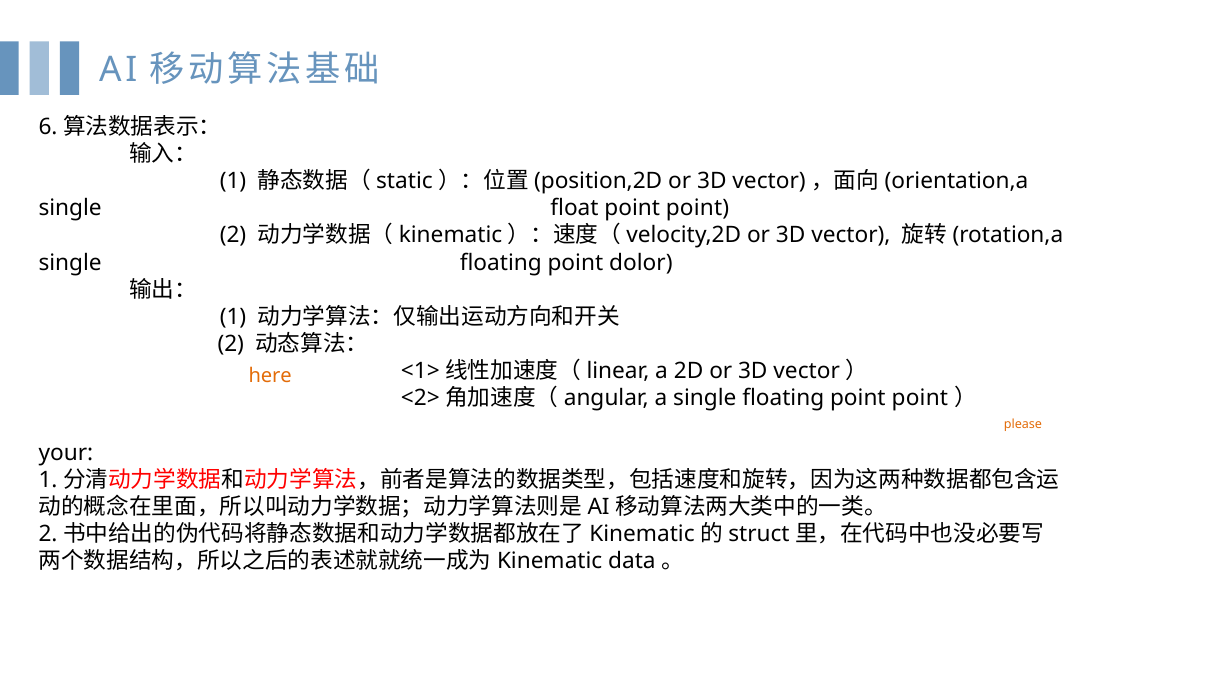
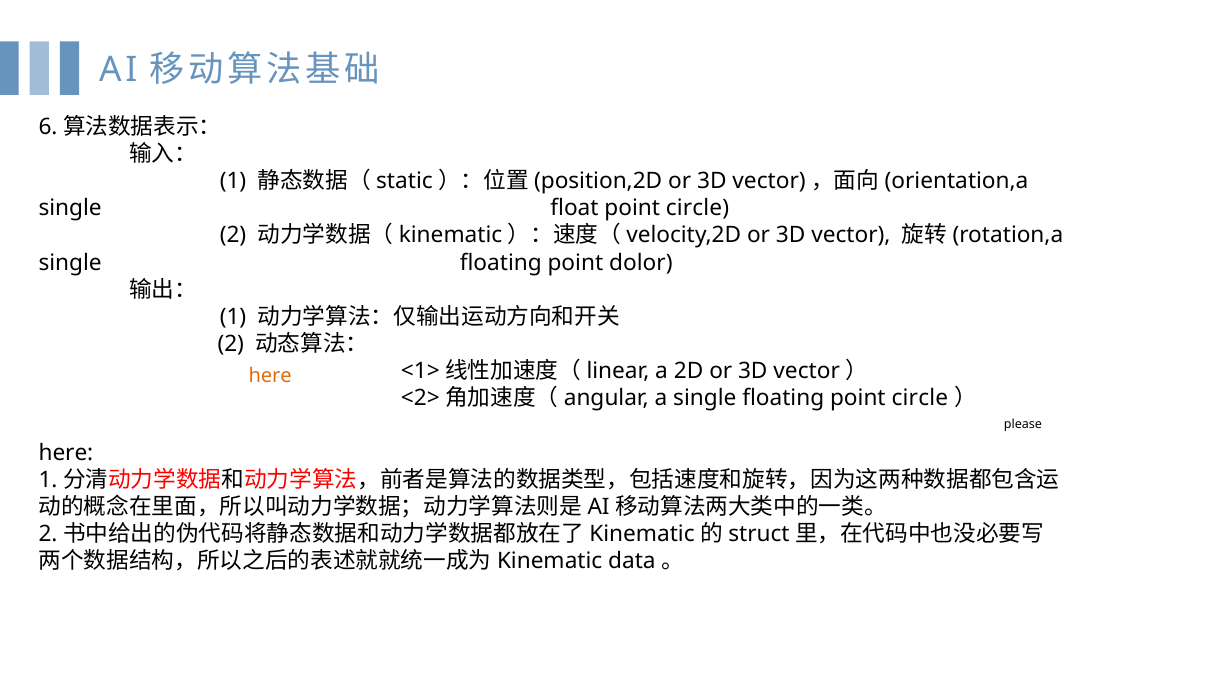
float point point: point -> circle
floating point point: point -> circle
please at (1023, 424) colour: orange -> black
your at (66, 453): your -> here
